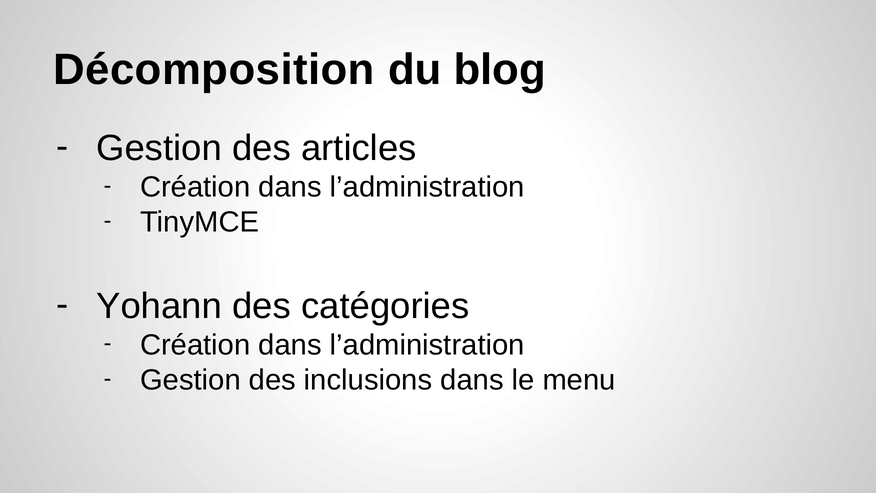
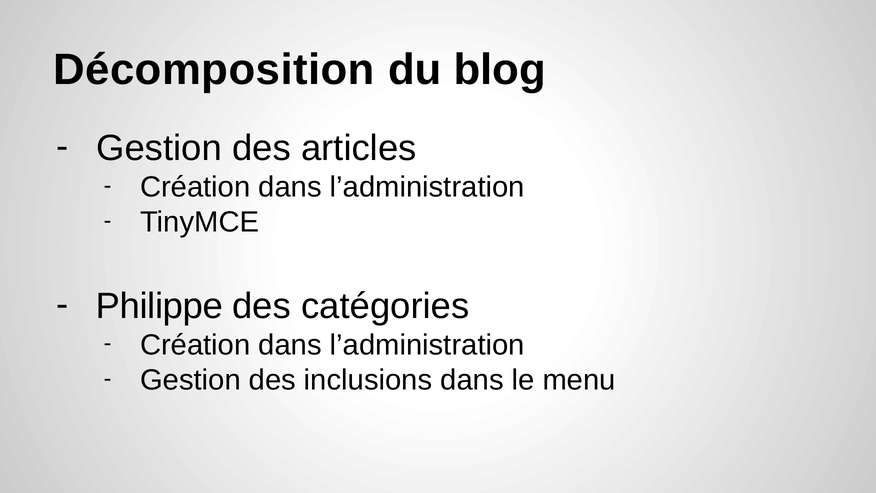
Yohann: Yohann -> Philippe
